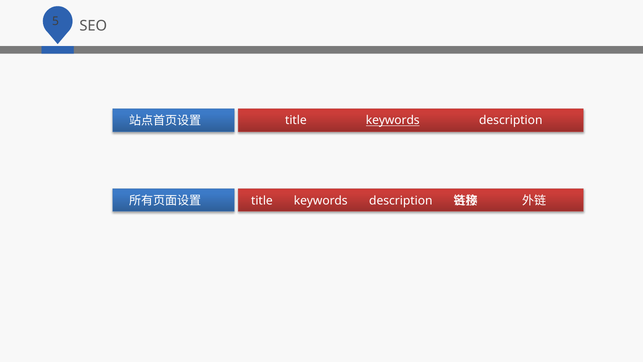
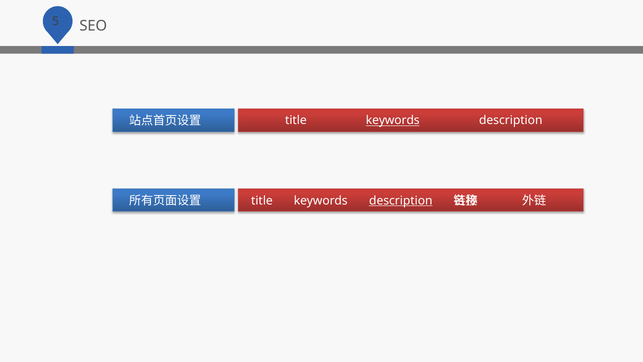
description at (401, 201) underline: none -> present
